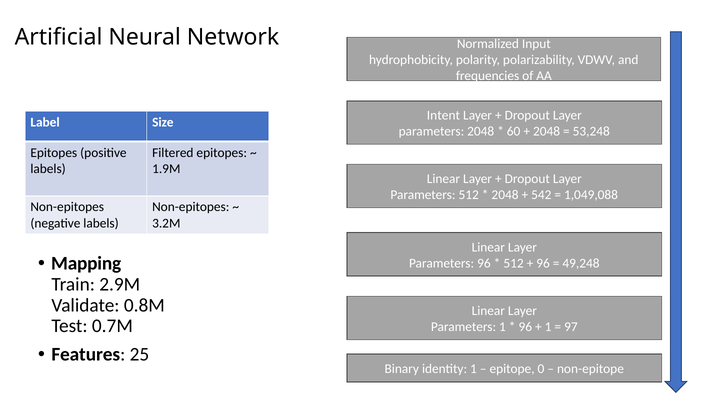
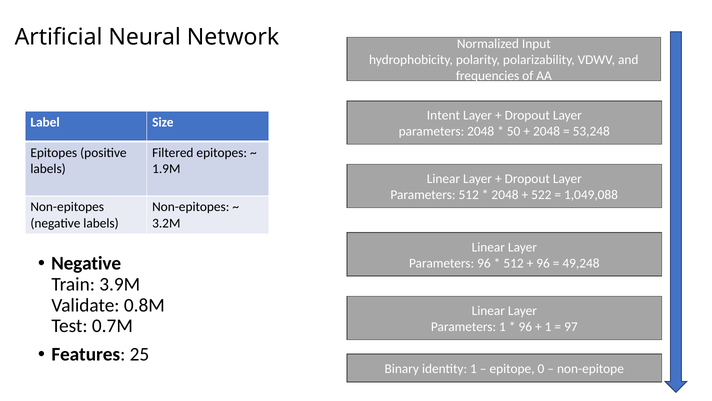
60: 60 -> 50
542: 542 -> 522
Mapping at (86, 263): Mapping -> Negative
2.9M: 2.9M -> 3.9M
